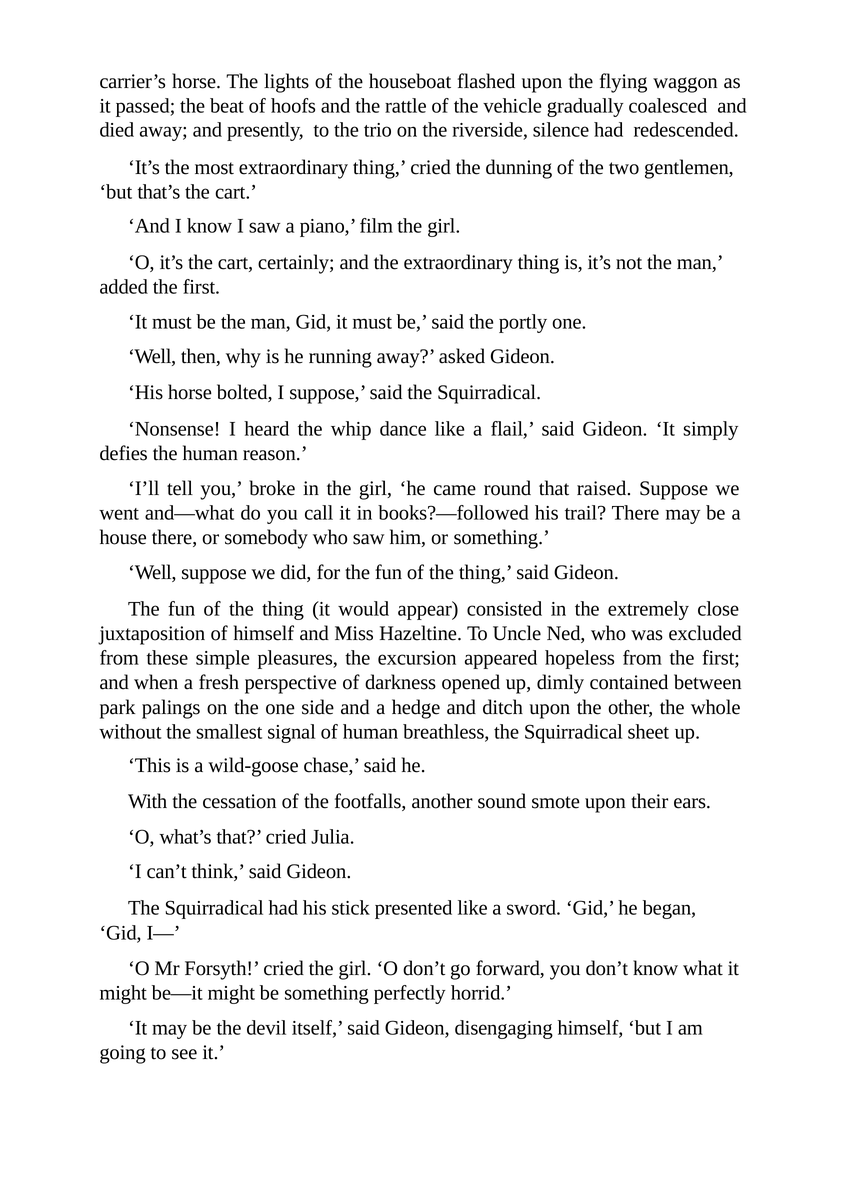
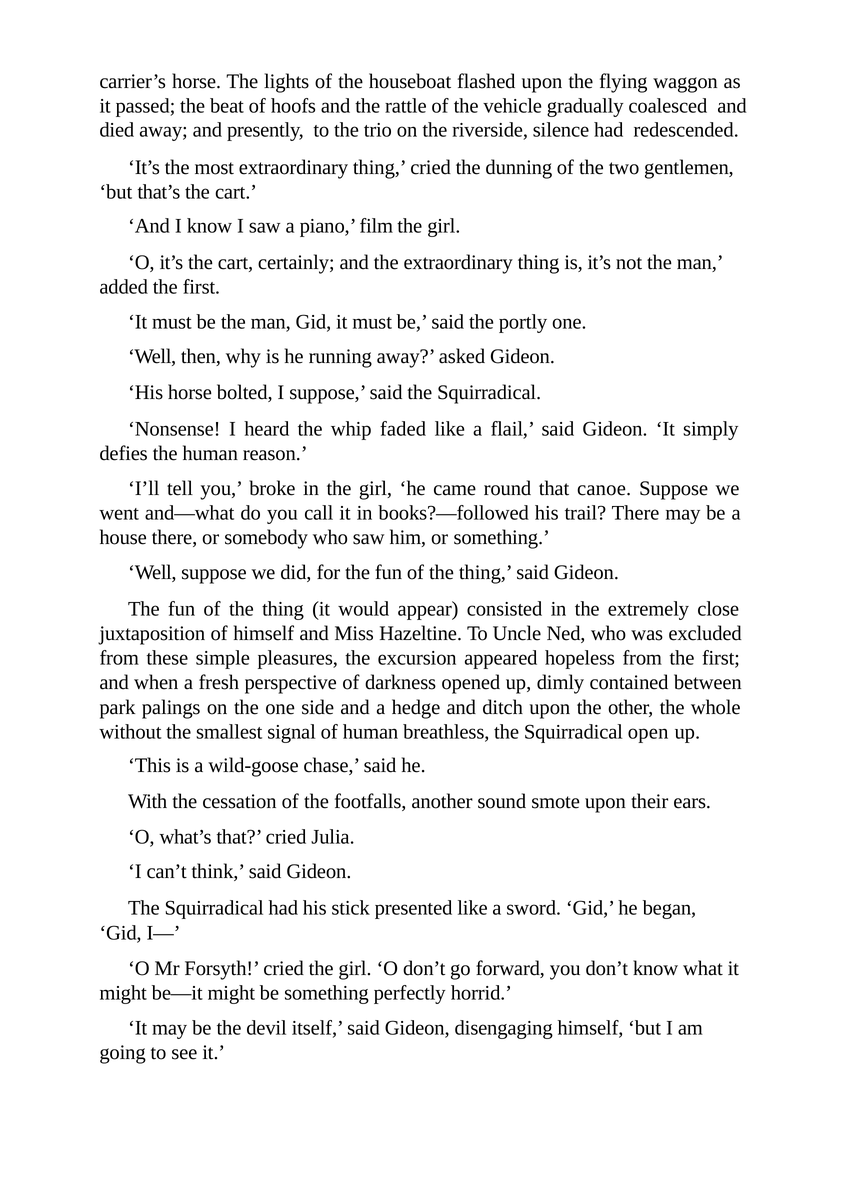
dance: dance -> faded
raised: raised -> canoe
sheet: sheet -> open
